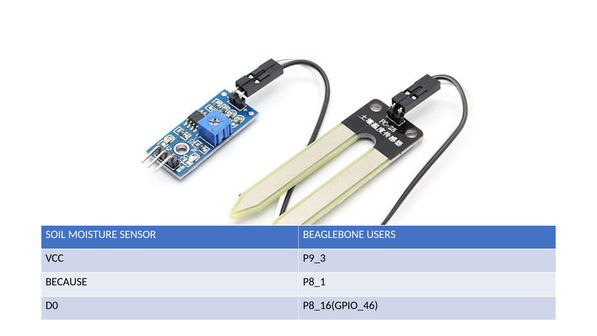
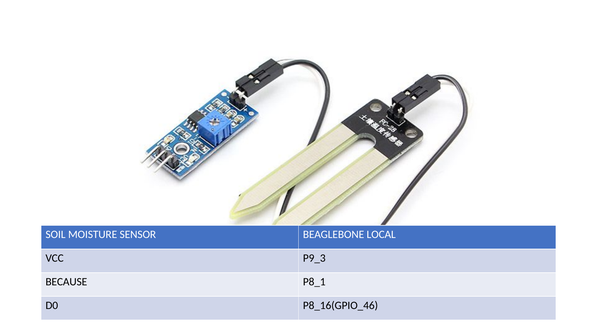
USERS: USERS -> LOCAL
